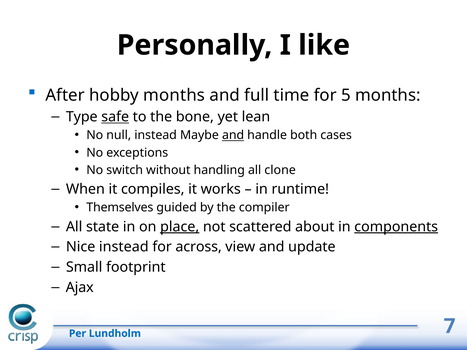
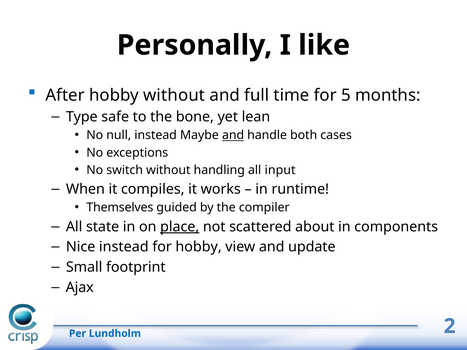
hobby months: months -> without
safe underline: present -> none
clone: clone -> input
components underline: present -> none
for across: across -> hobby
7: 7 -> 2
